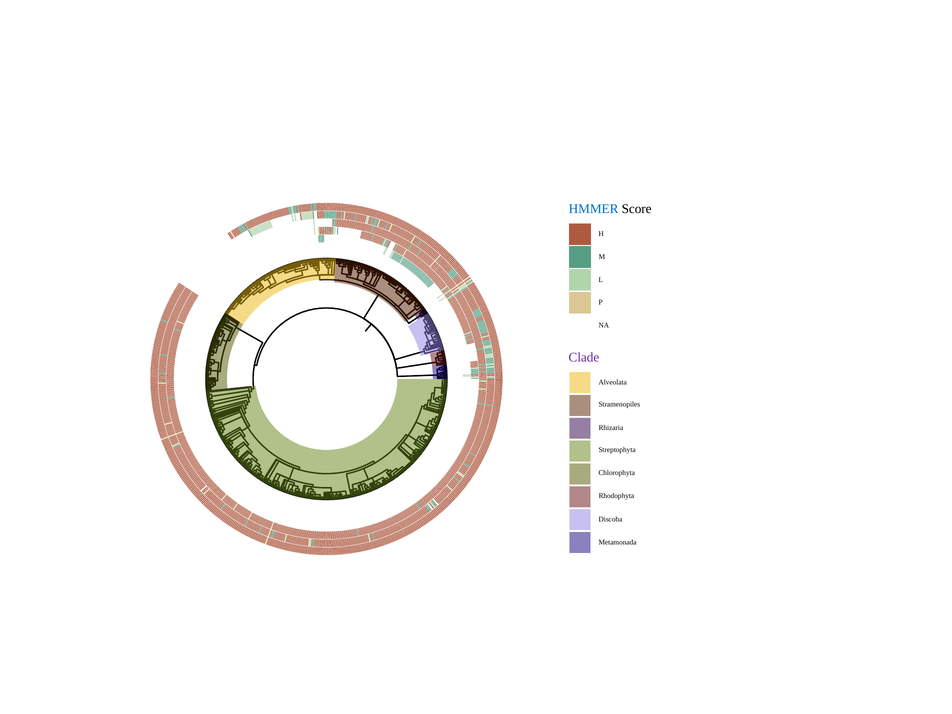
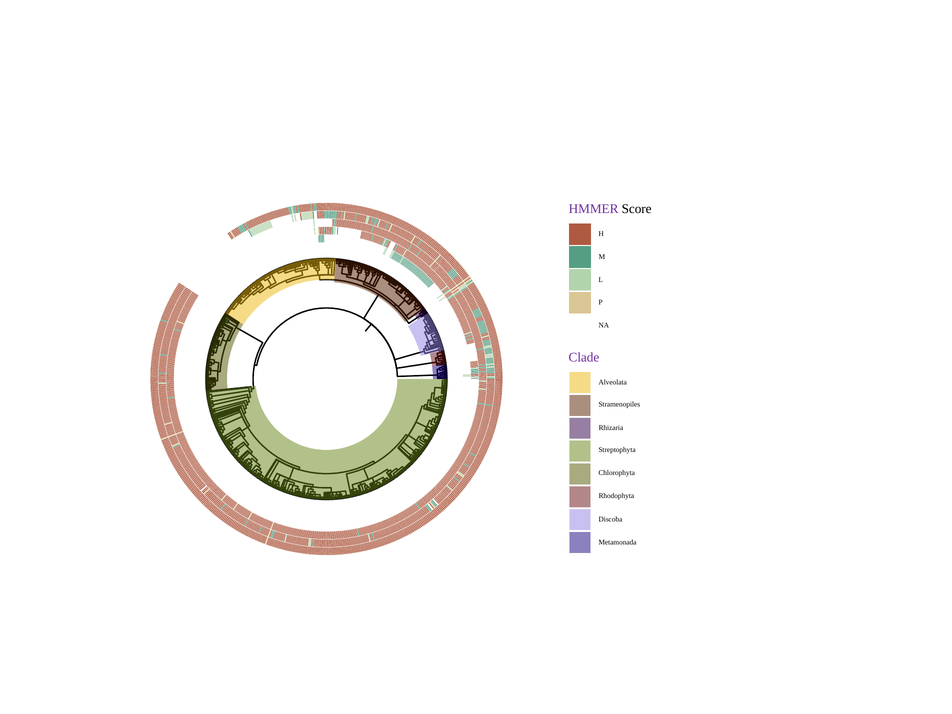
HMMER colour: blue -> purple
